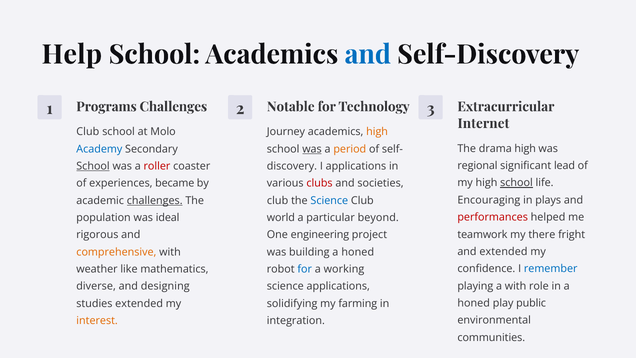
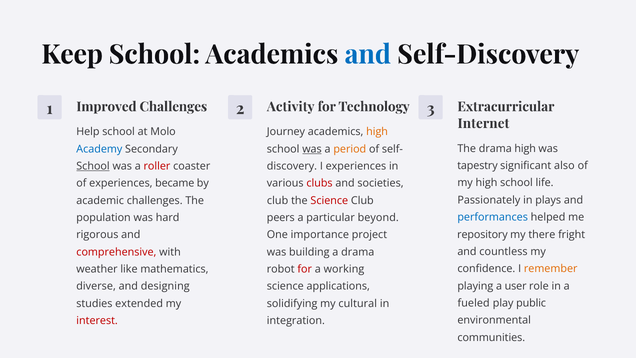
Help: Help -> Keep
Programs: Programs -> Improved
Notable: Notable -> Activity
Club at (88, 132): Club -> Help
regional: regional -> tapestry
lead: lead -> also
I applications: applications -> experiences
school at (516, 183) underline: present -> none
Encouraging: Encouraging -> Passionately
Science at (329, 200) colour: blue -> red
challenges at (155, 200) underline: present -> none
performances colour: red -> blue
world: world -> peers
ideal: ideal -> hard
teamwork: teamwork -> repository
engineering: engineering -> importance
and extended: extended -> countless
building a honed: honed -> drama
comprehensive colour: orange -> red
remember colour: blue -> orange
for at (305, 269) colour: blue -> red
a with: with -> user
honed at (474, 303): honed -> fueled
farming: farming -> cultural
interest colour: orange -> red
